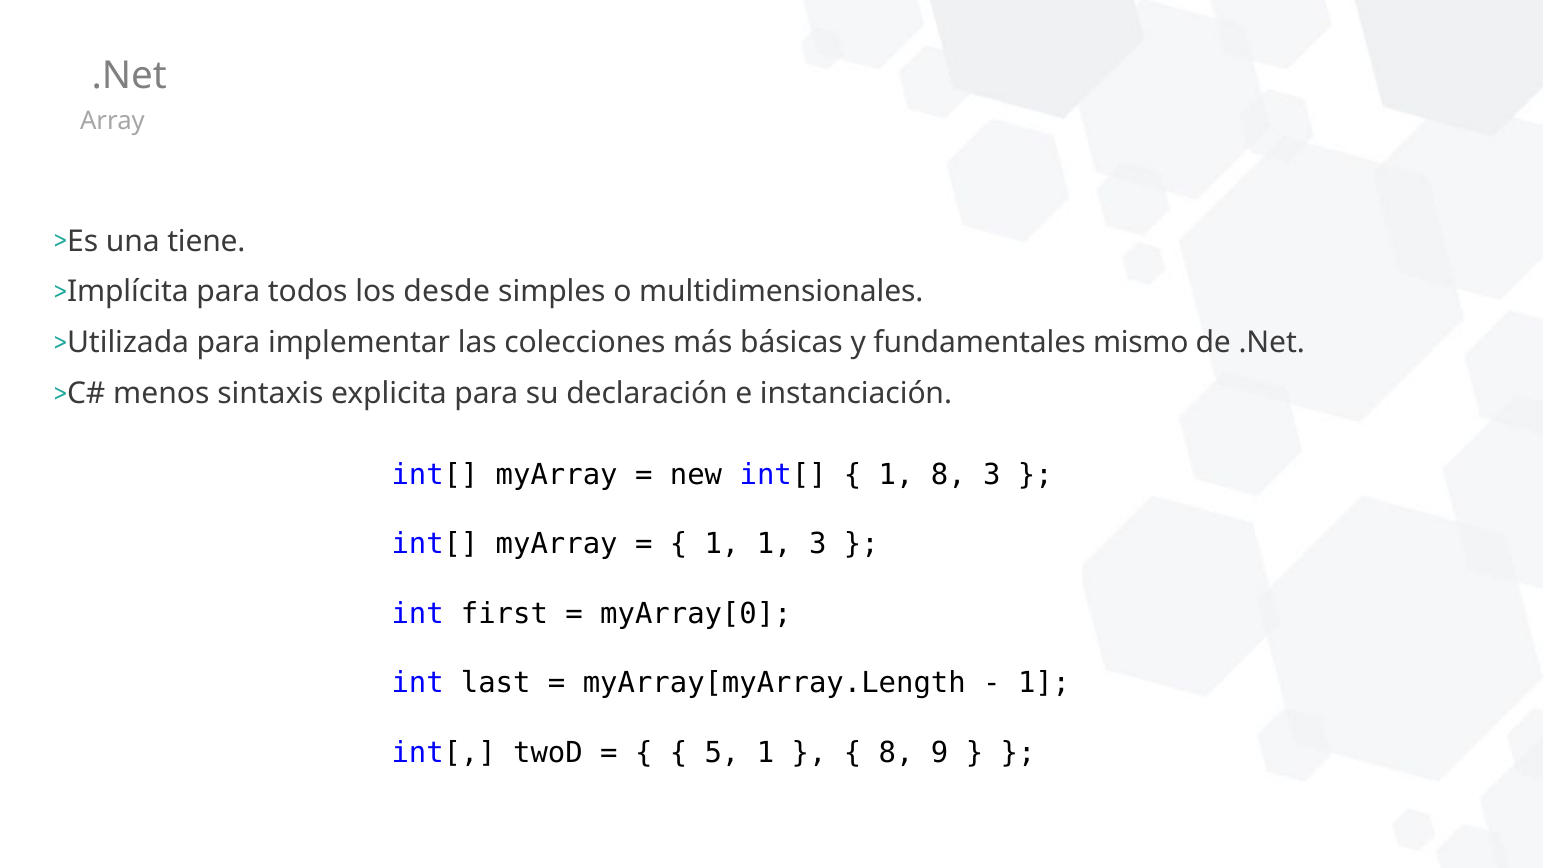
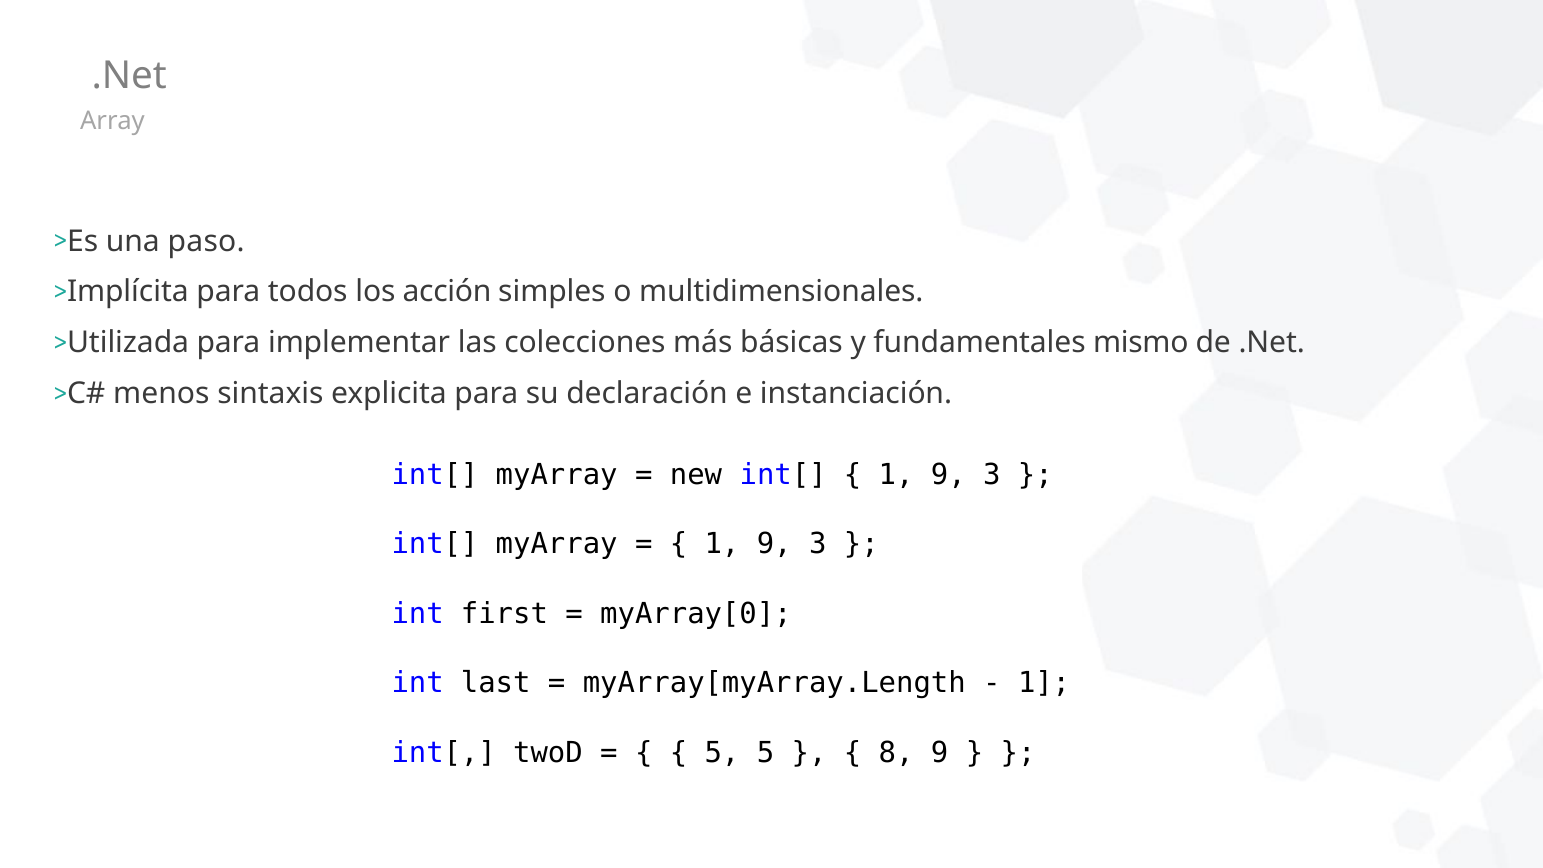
tiene: tiene -> paso
desde: desde -> acción
8 at (948, 475): 8 -> 9
1 at (774, 544): 1 -> 9
5 1: 1 -> 5
